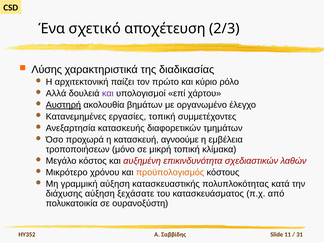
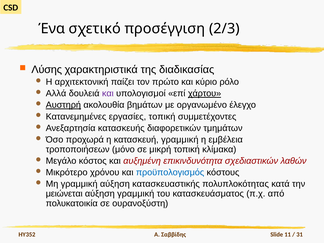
αποχέτευση: αποχέτευση -> προσέγγιση
χάρτου underline: none -> present
κατασκευή αγνοούμε: αγνοούμε -> γραμμική
προϋπολογισμός colour: orange -> blue
διάχυσης: διάχυσης -> μειώνεται
αύξηση ξεχάσατε: ξεχάσατε -> γραμμική
